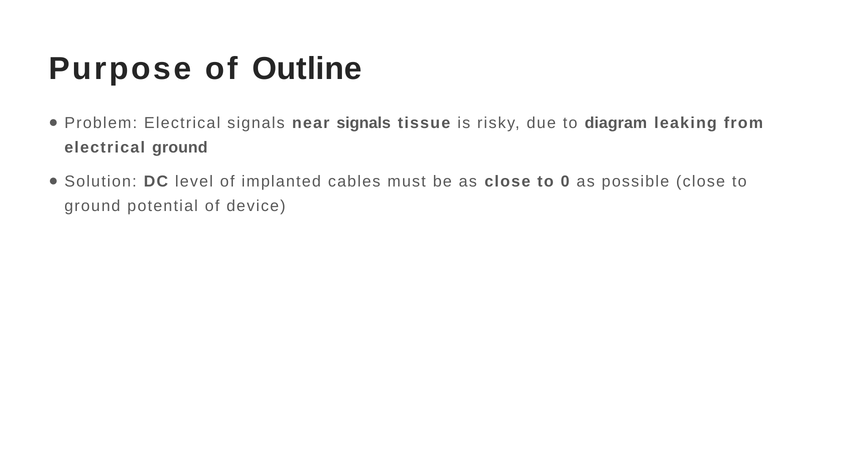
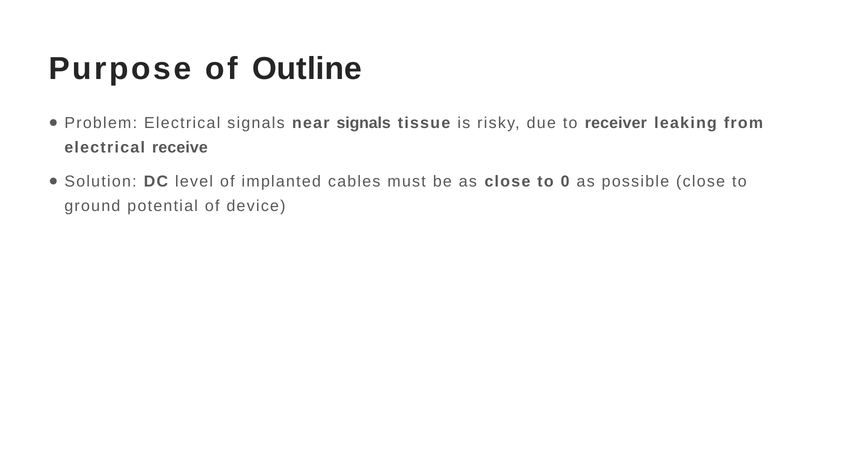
diagram: diagram -> receiver
electrical ground: ground -> receive
